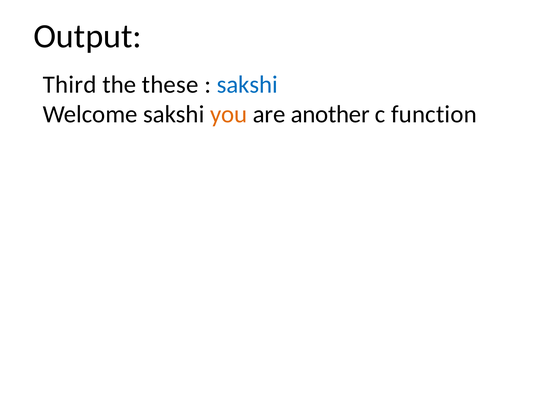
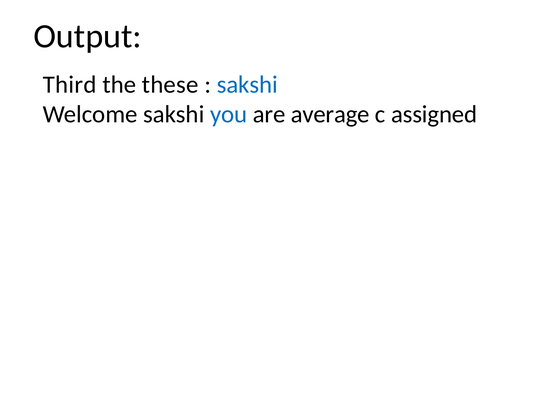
you colour: orange -> blue
another: another -> average
function: function -> assigned
